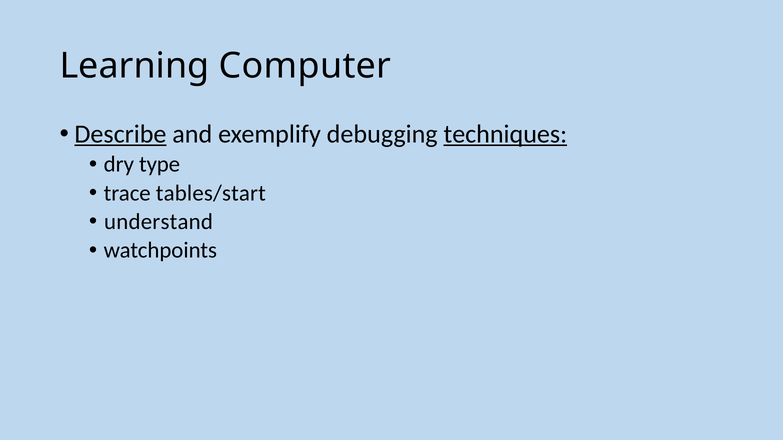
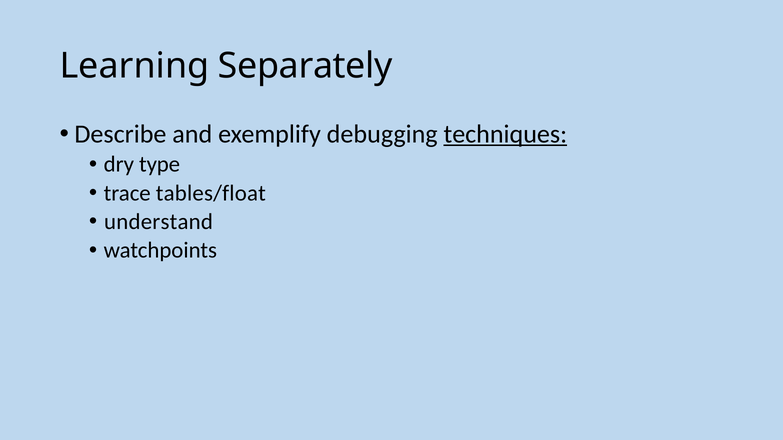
Computer: Computer -> Separately
Describe underline: present -> none
tables/start: tables/start -> tables/float
